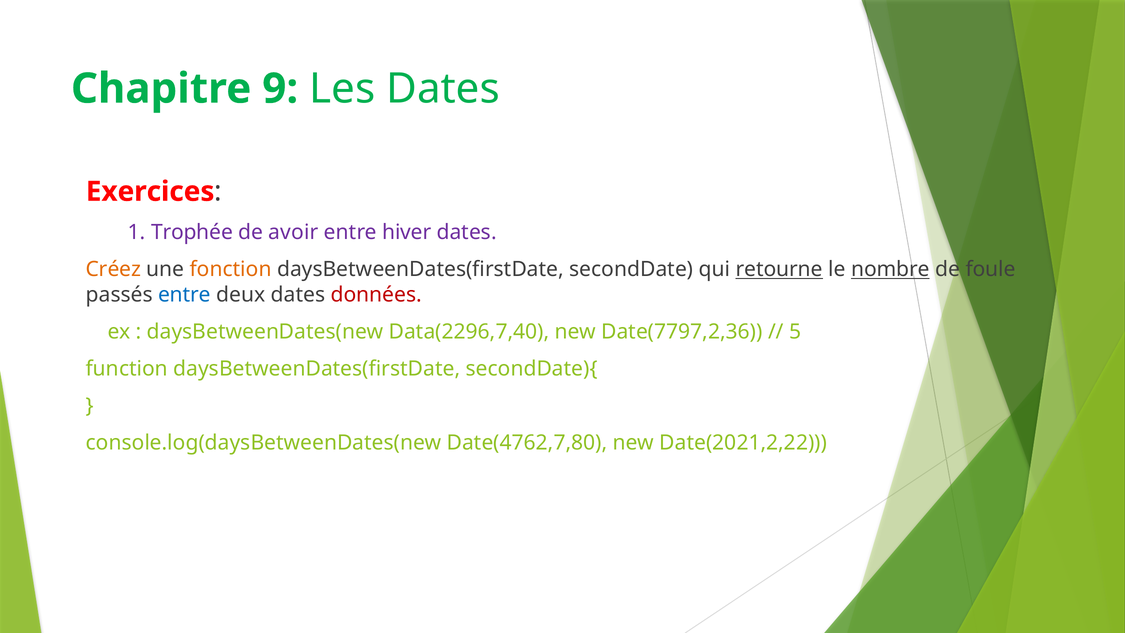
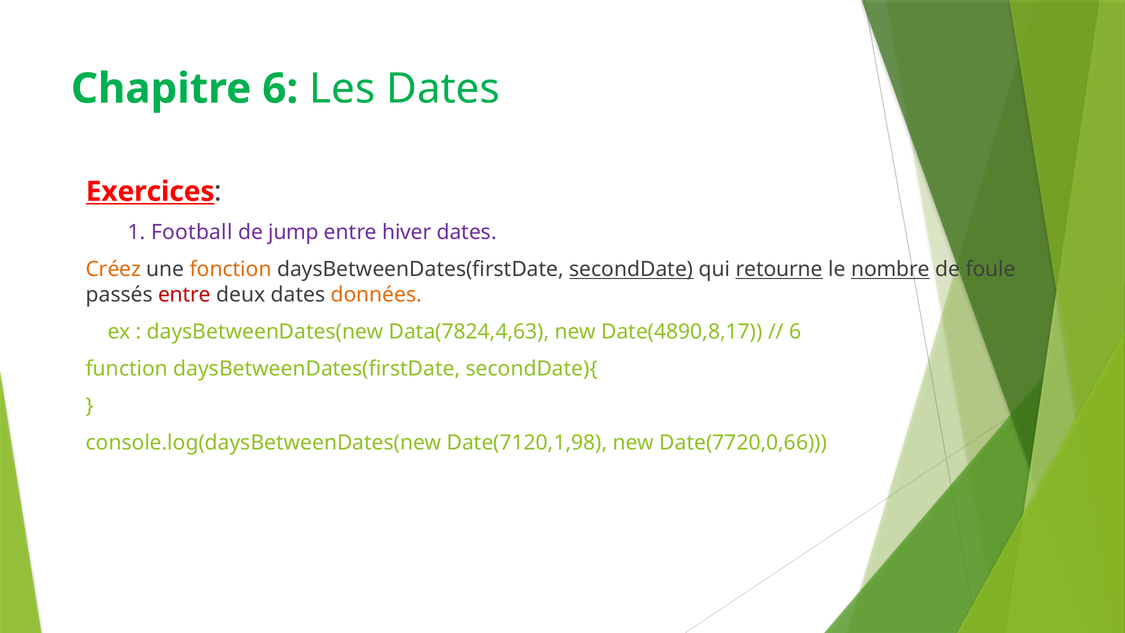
Chapitre 9: 9 -> 6
Exercices underline: none -> present
Trophée: Trophée -> Football
avoir: avoir -> jump
secondDate underline: none -> present
entre at (184, 295) colour: blue -> red
données colour: red -> orange
Data(2296,7,40: Data(2296,7,40 -> Data(7824,4,63
Date(7797,2,36: Date(7797,2,36 -> Date(4890,8,17
5 at (795, 332): 5 -> 6
Date(4762,7,80: Date(4762,7,80 -> Date(7120,1,98
Date(2021,2,22: Date(2021,2,22 -> Date(7720,0,66
